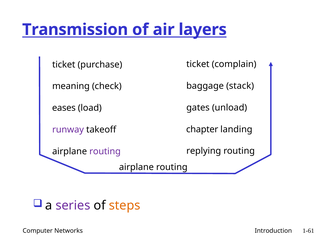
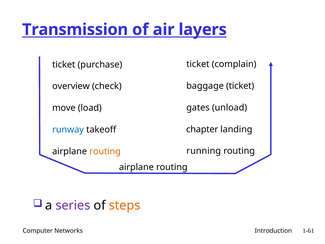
baggage stack: stack -> ticket
meaning: meaning -> overview
eases: eases -> move
runway colour: purple -> blue
replying: replying -> running
routing at (105, 151) colour: purple -> orange
